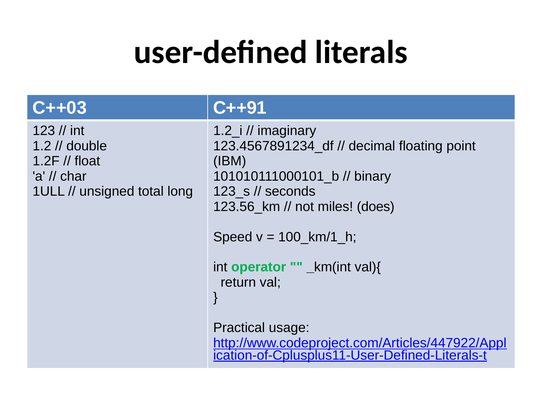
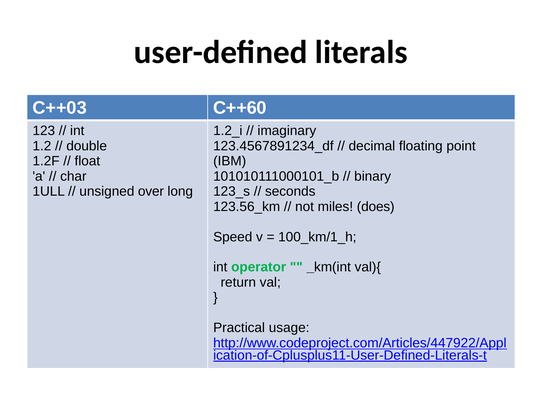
C++91: C++91 -> C++60
total: total -> over
